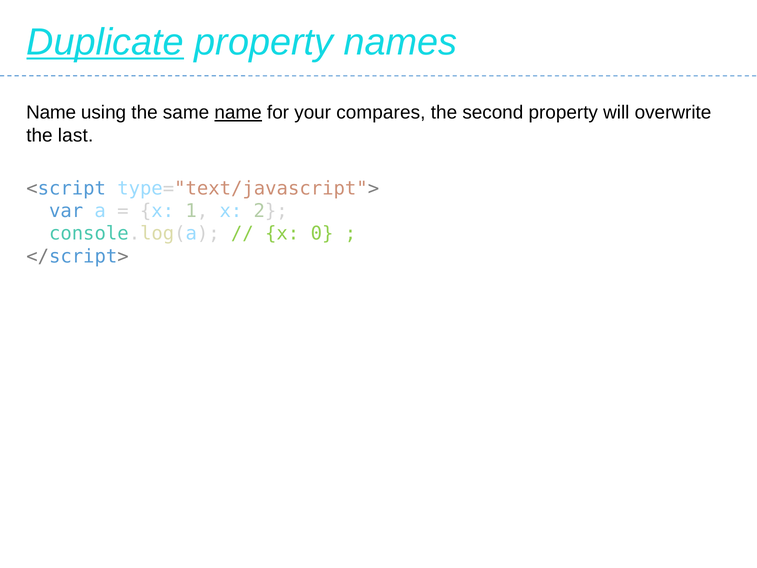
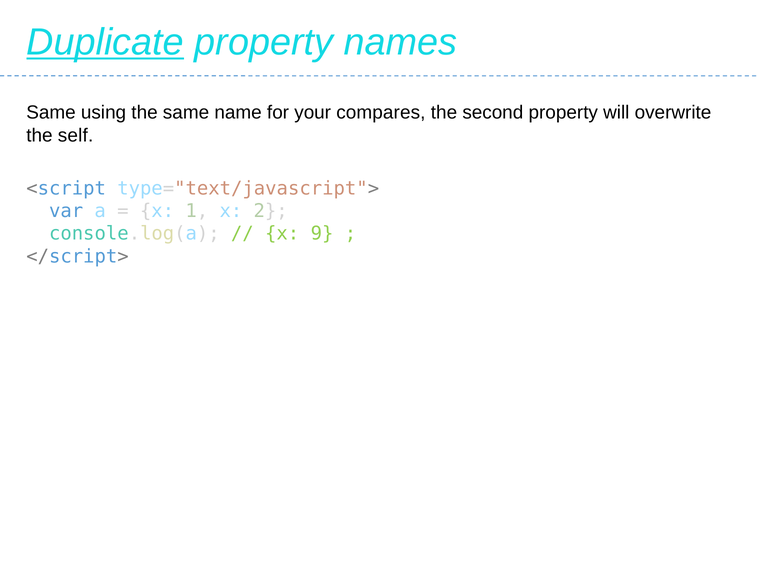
Name at (51, 113): Name -> Same
name at (238, 113) underline: present -> none
last: last -> self
0: 0 -> 9
